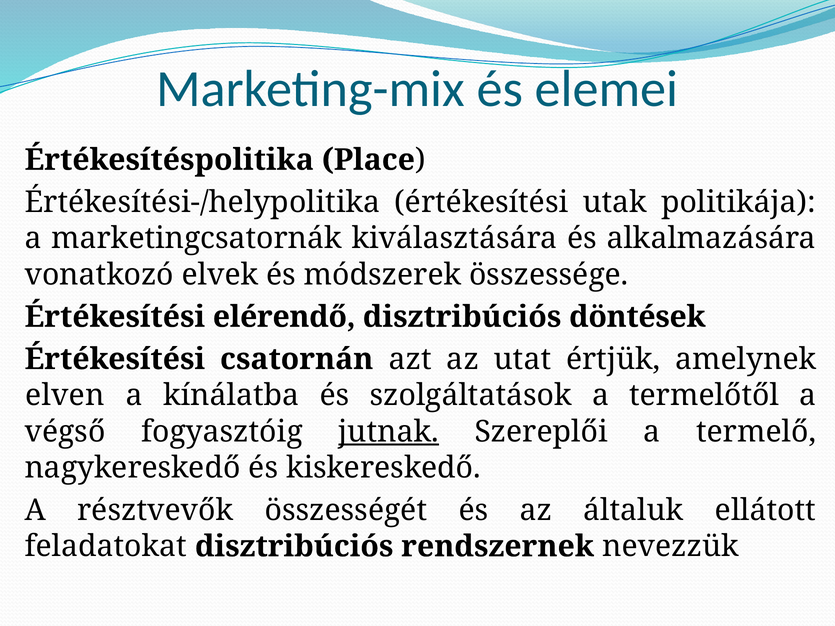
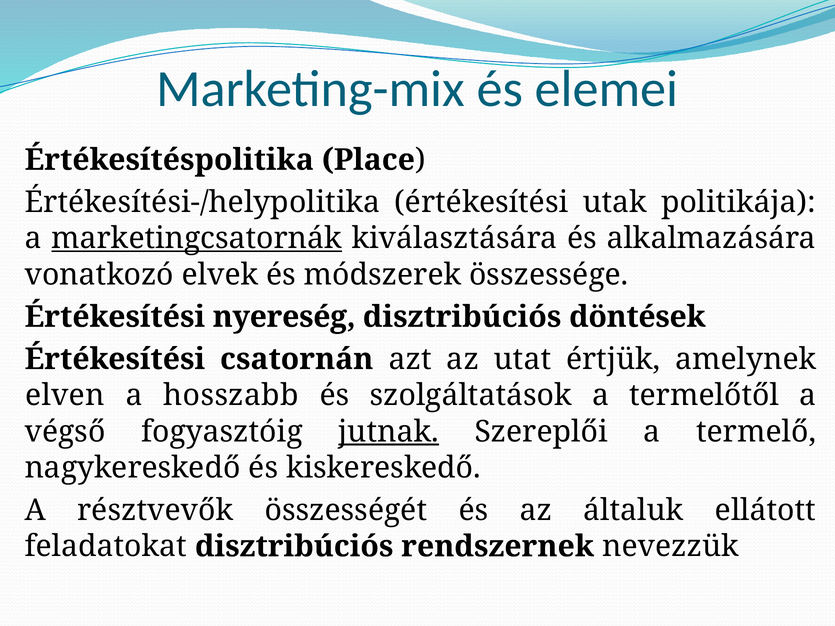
marketingcsatornák underline: none -> present
elérendő: elérendő -> nyereség
kínálatba: kínálatba -> hosszabb
